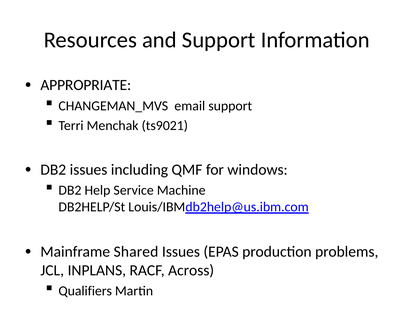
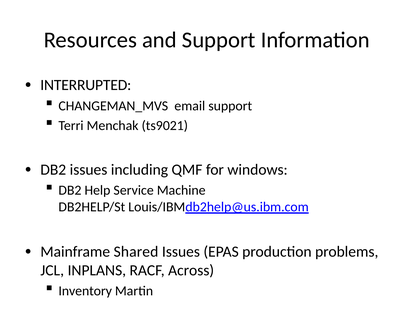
APPROPRIATE: APPROPRIATE -> INTERRUPTED
Qualifiers: Qualifiers -> Inventory
